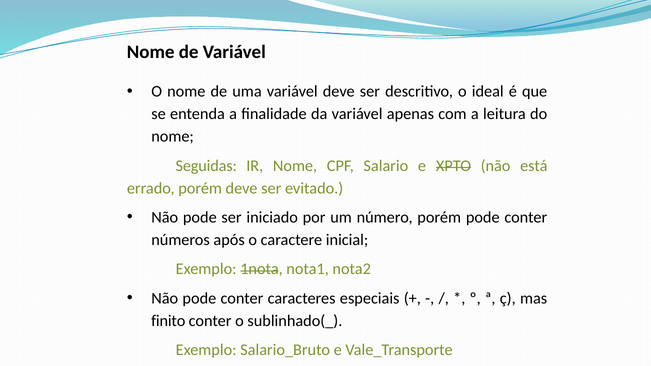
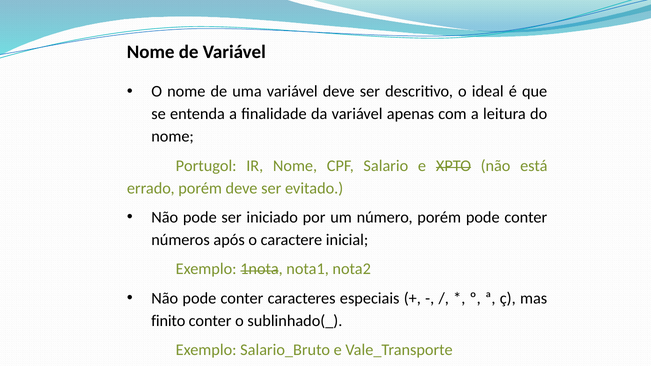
Seguidas: Seguidas -> Portugol
